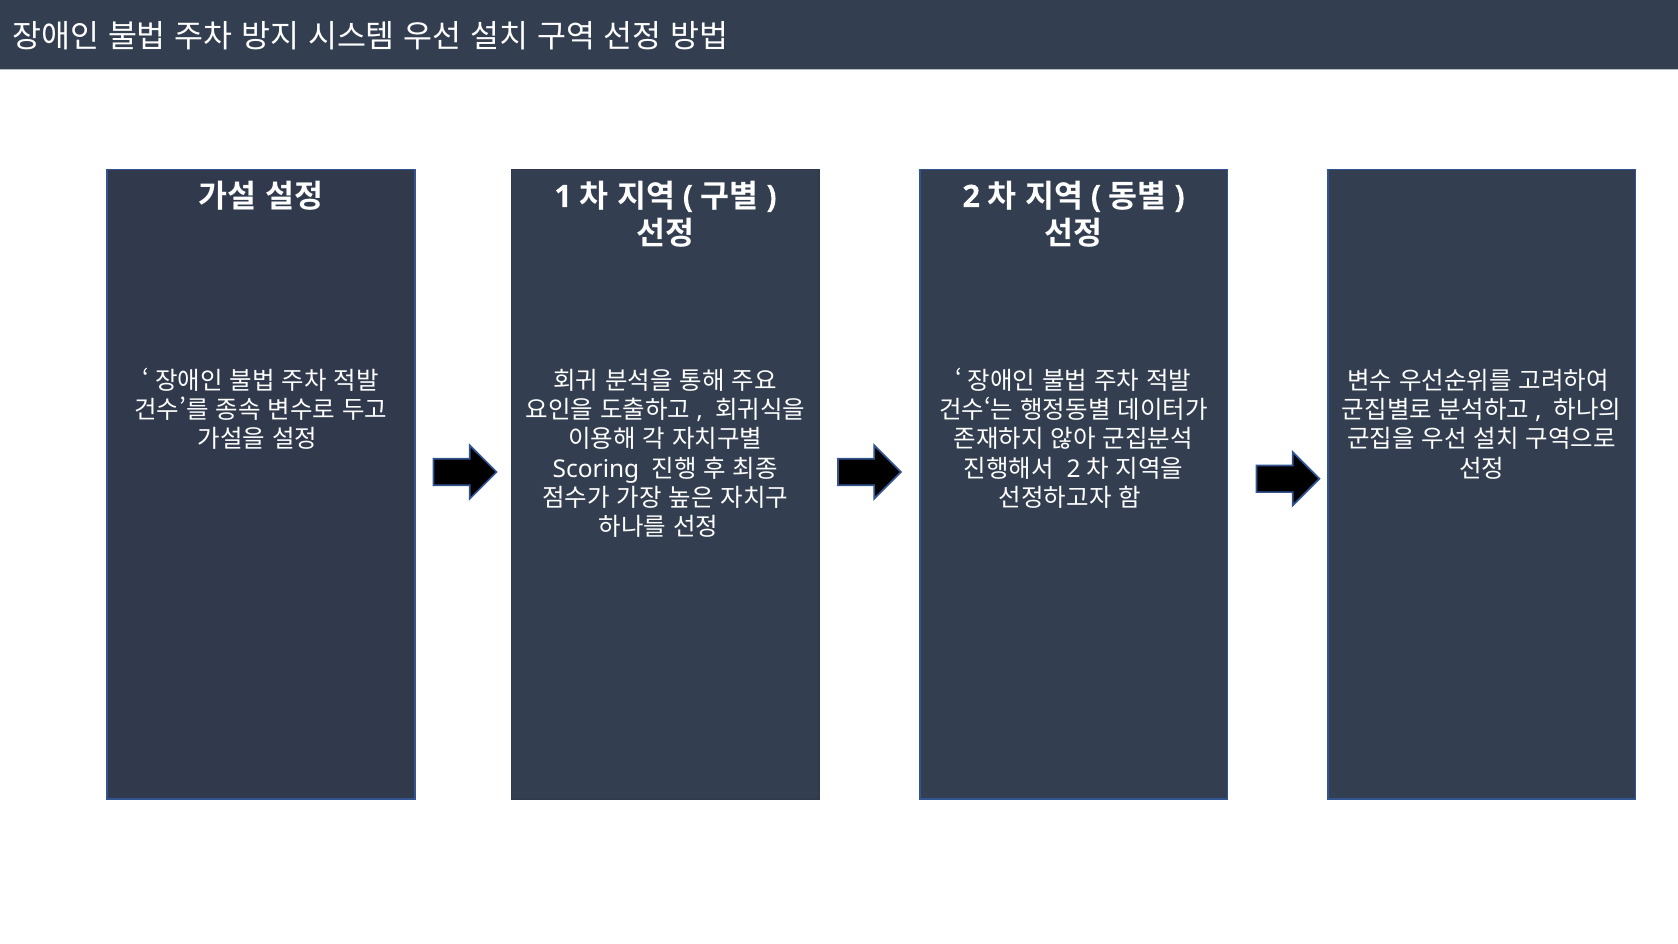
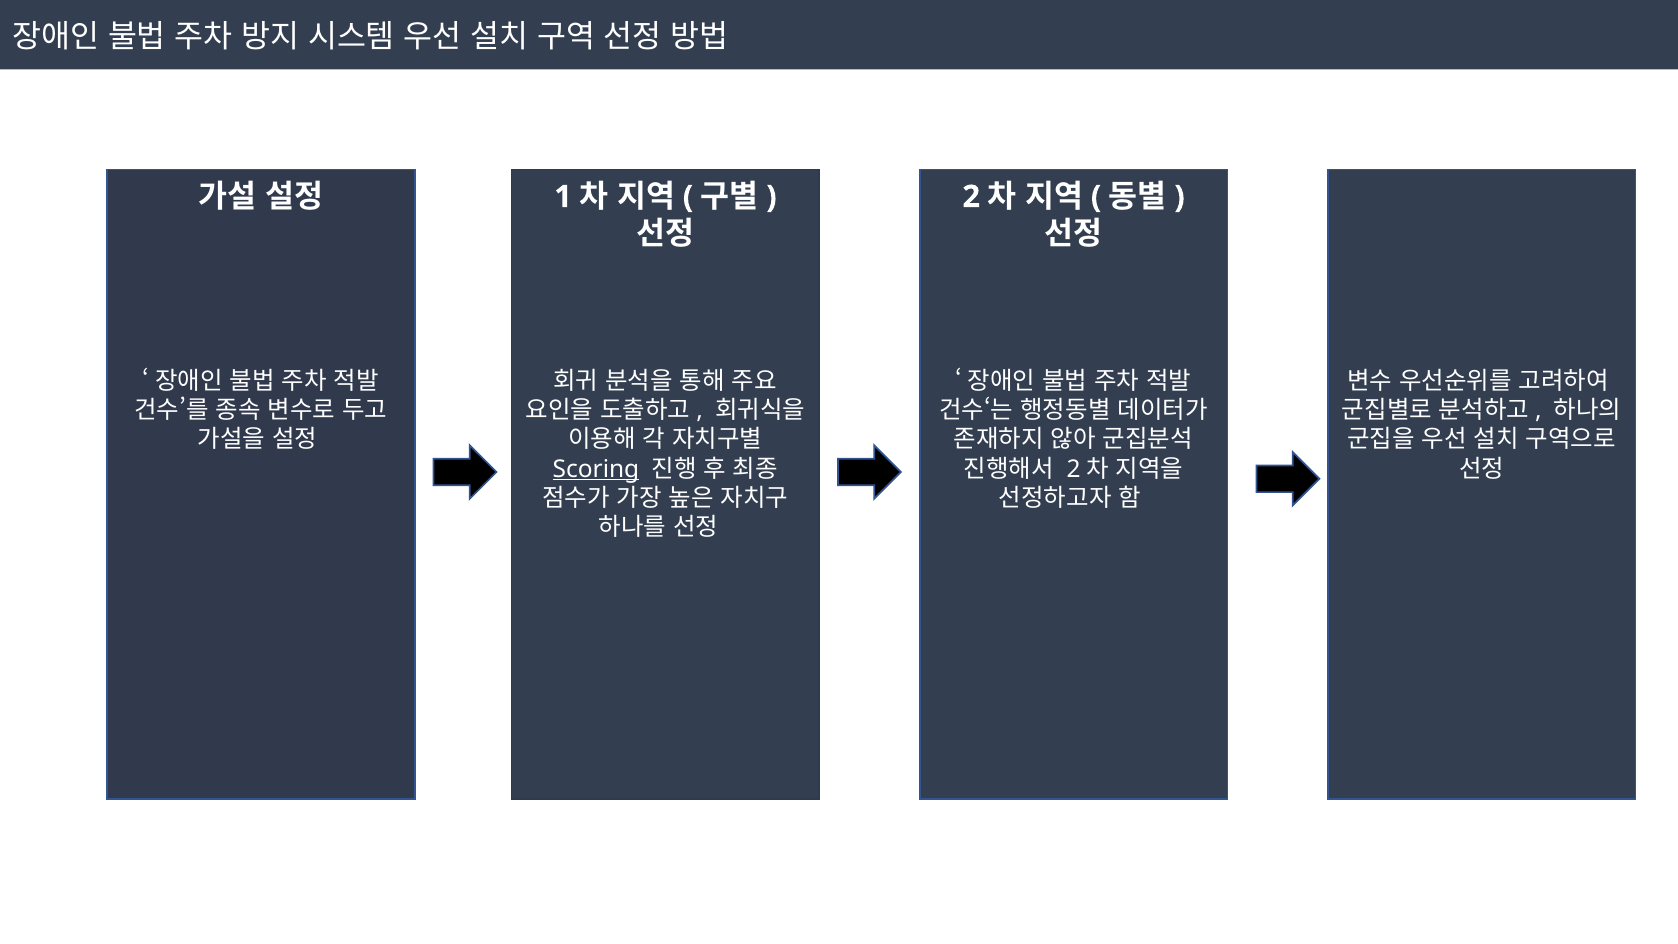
Scoring underline: none -> present
